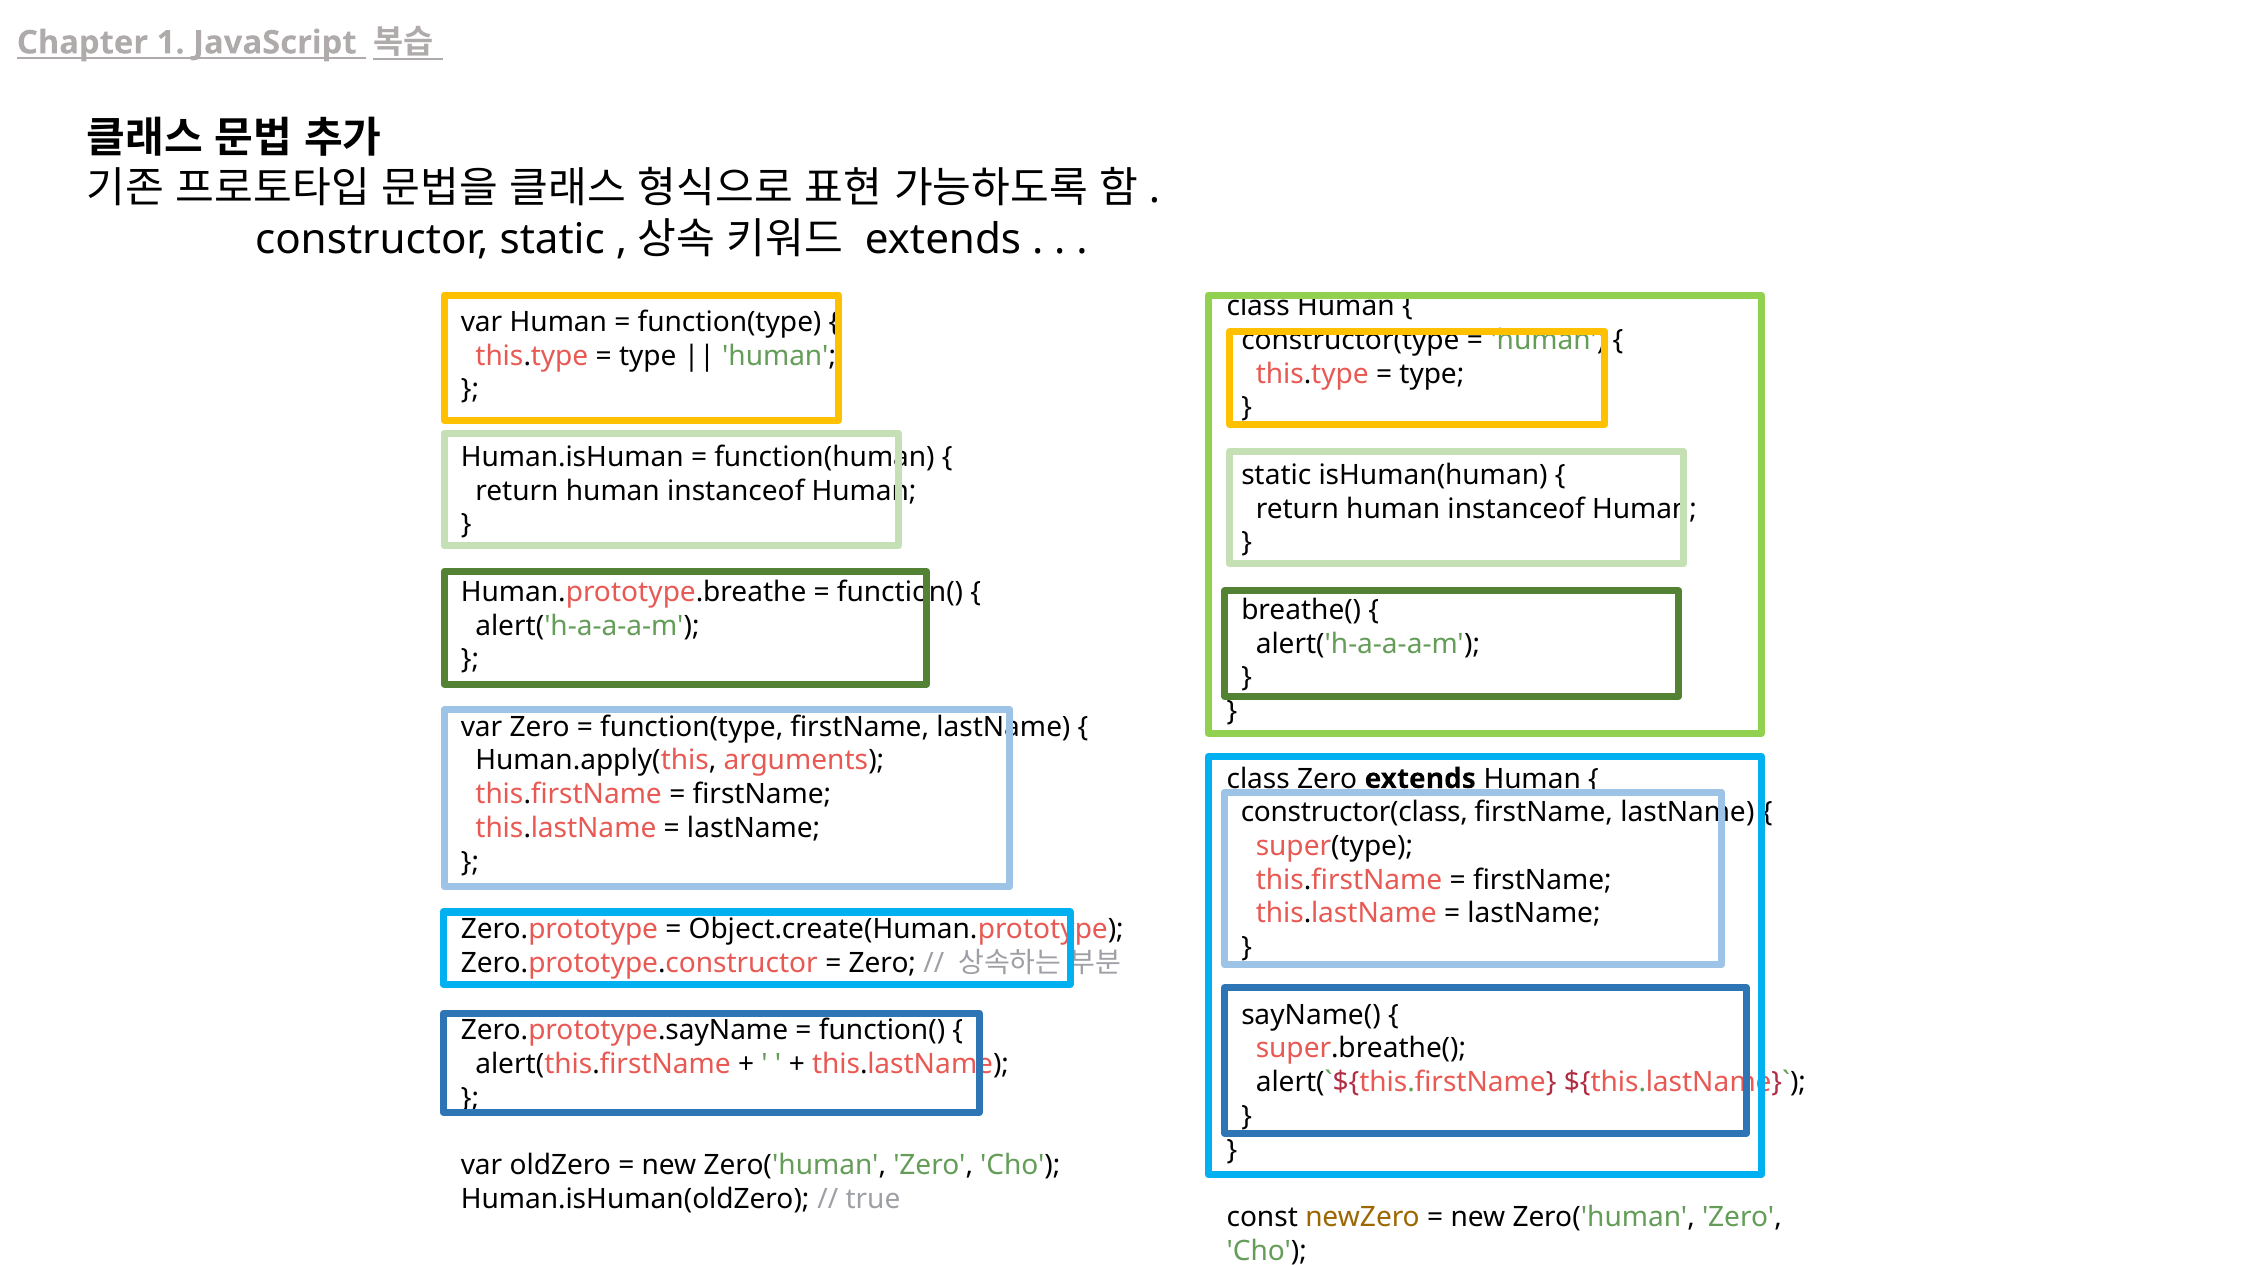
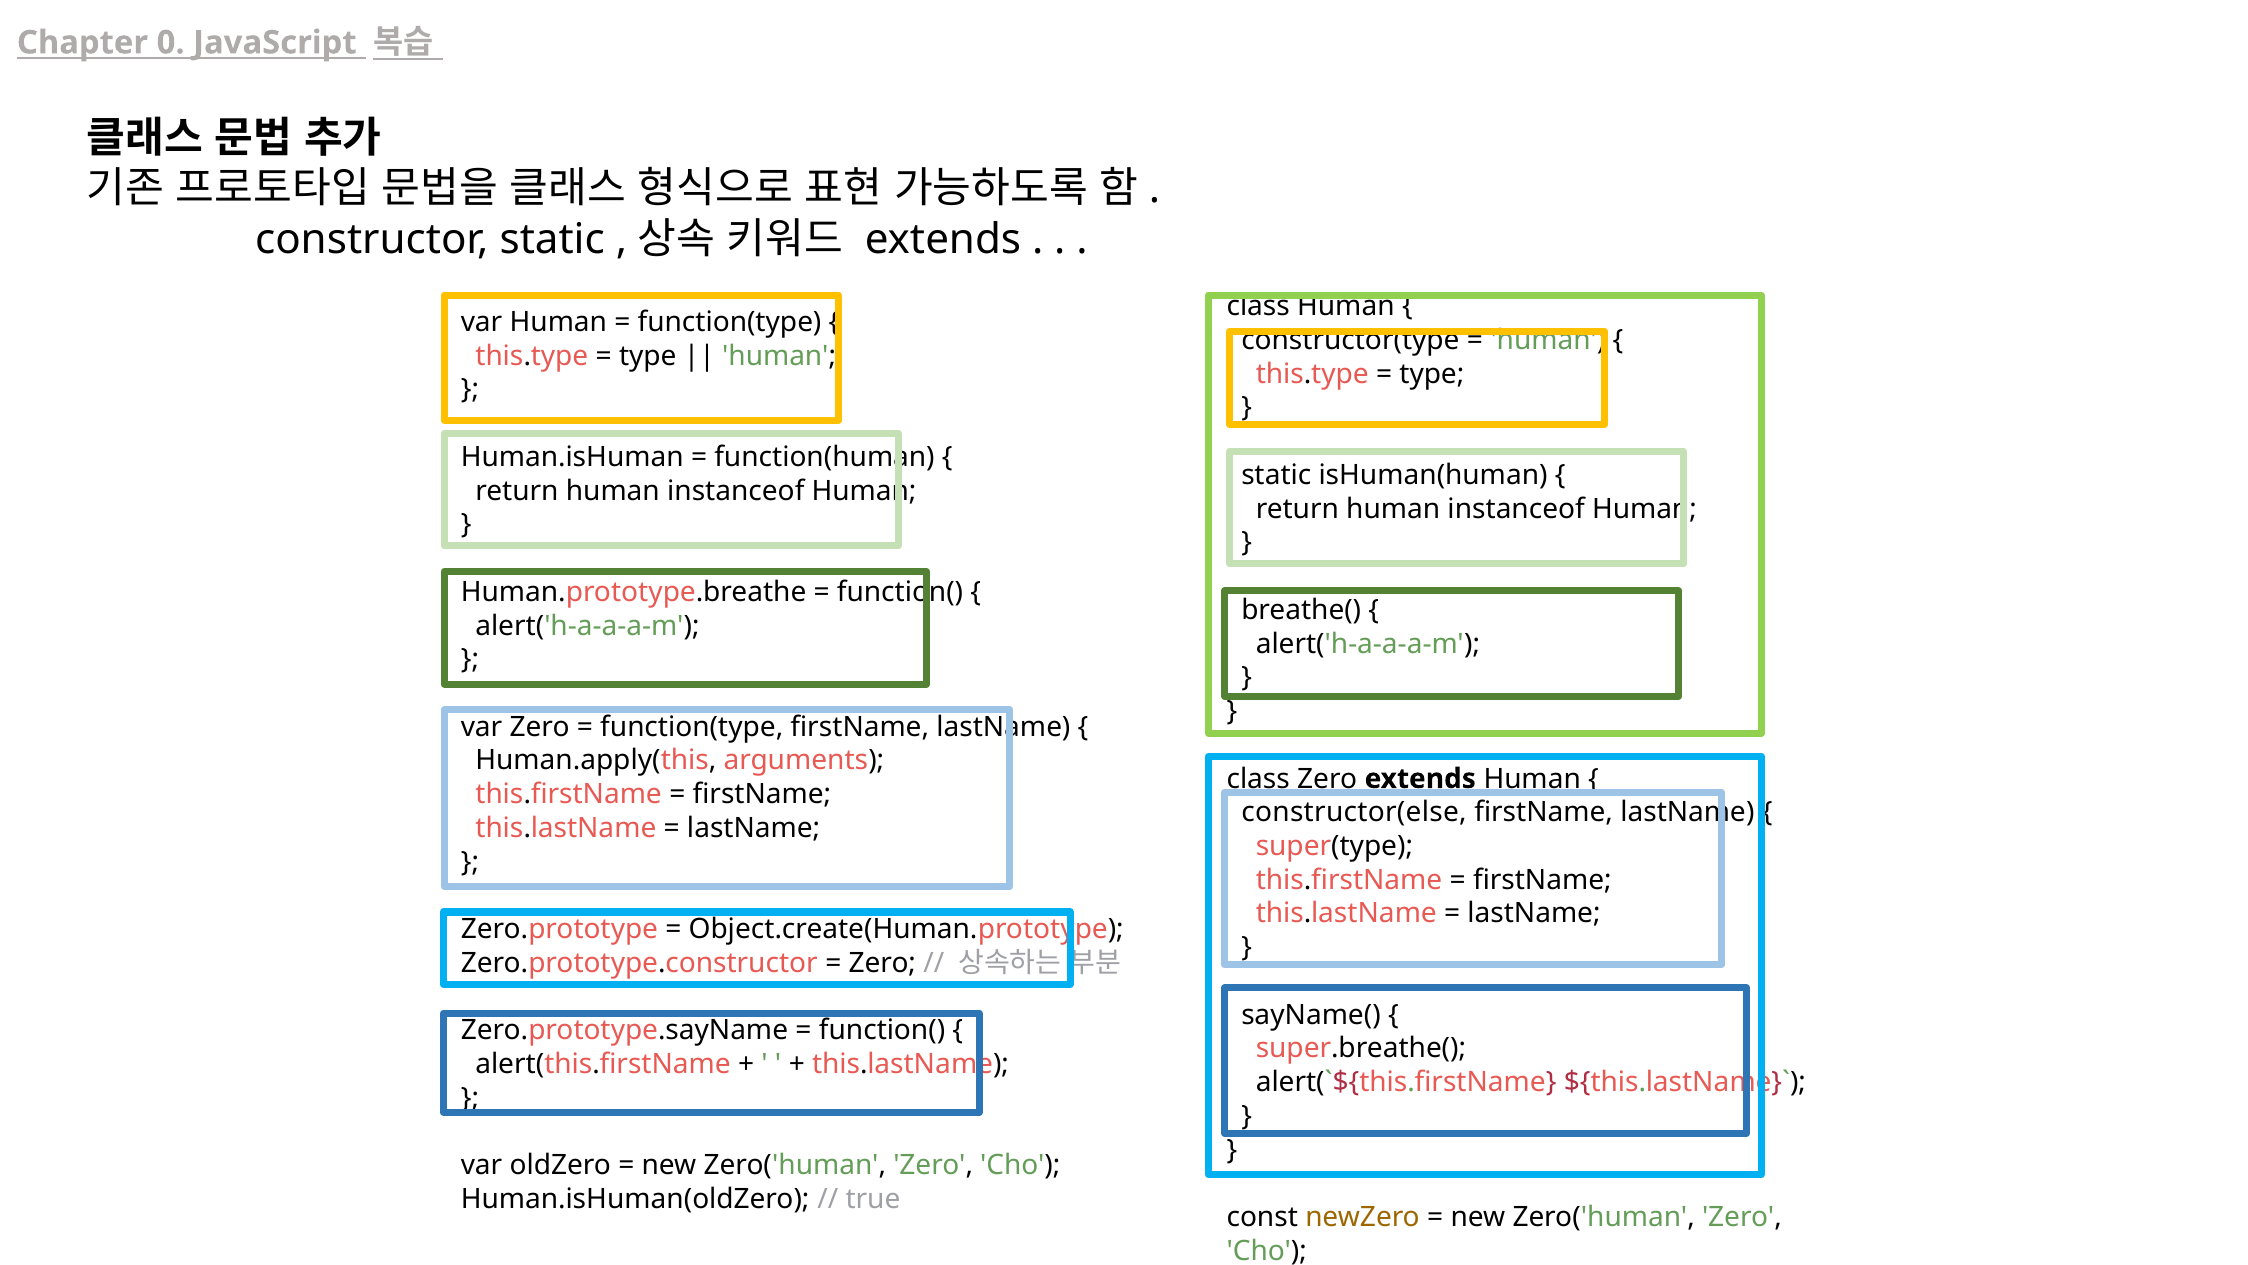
1: 1 -> 0
constructor(class: constructor(class -> constructor(else
